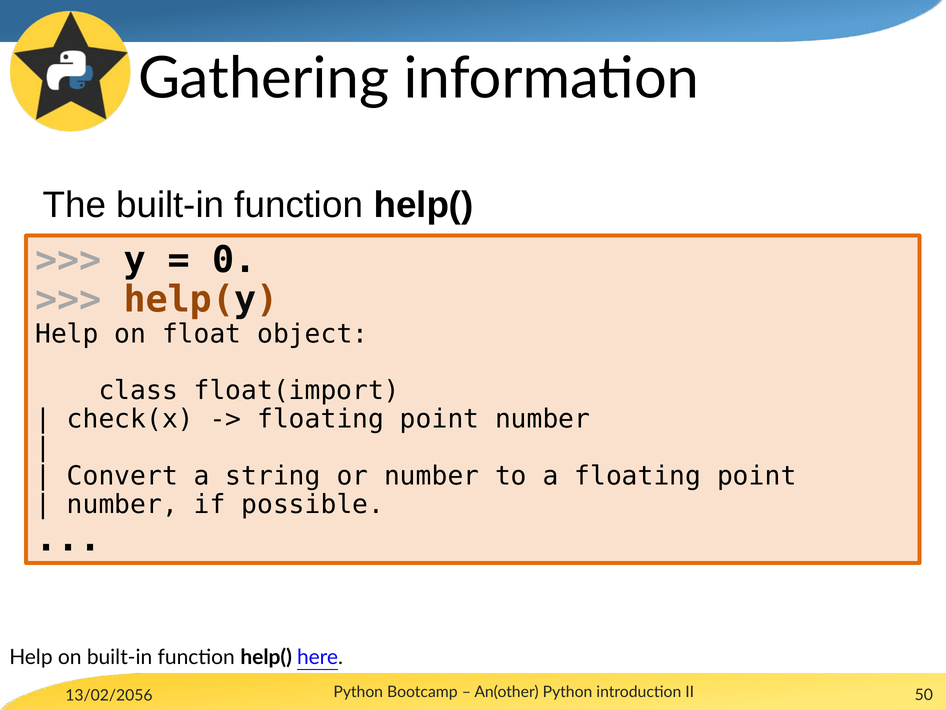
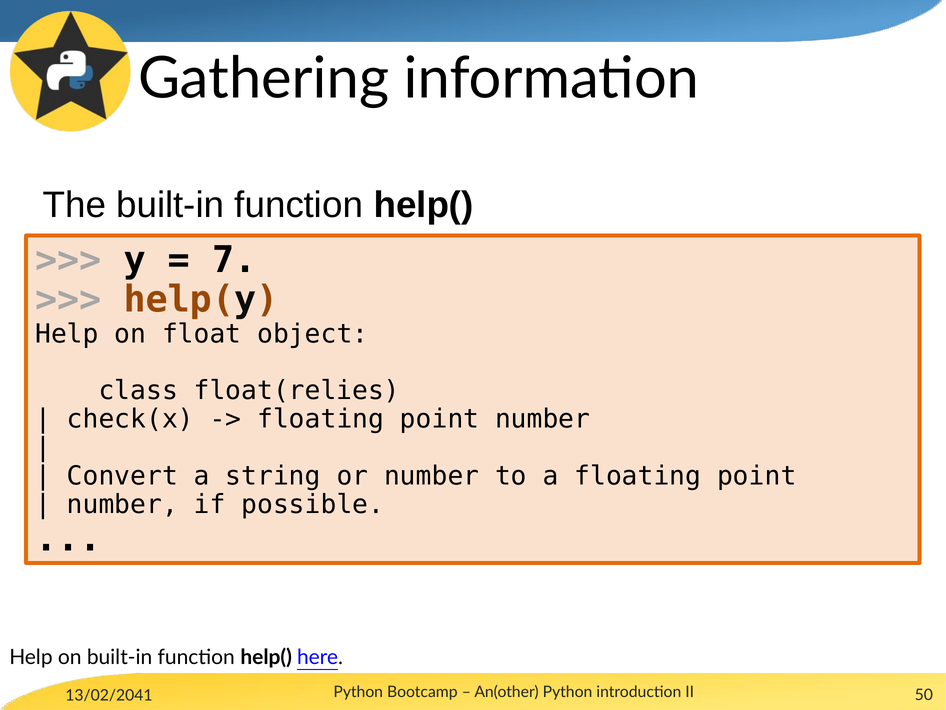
0: 0 -> 7
float(import: float(import -> float(relies
13/02/2056: 13/02/2056 -> 13/02/2041
